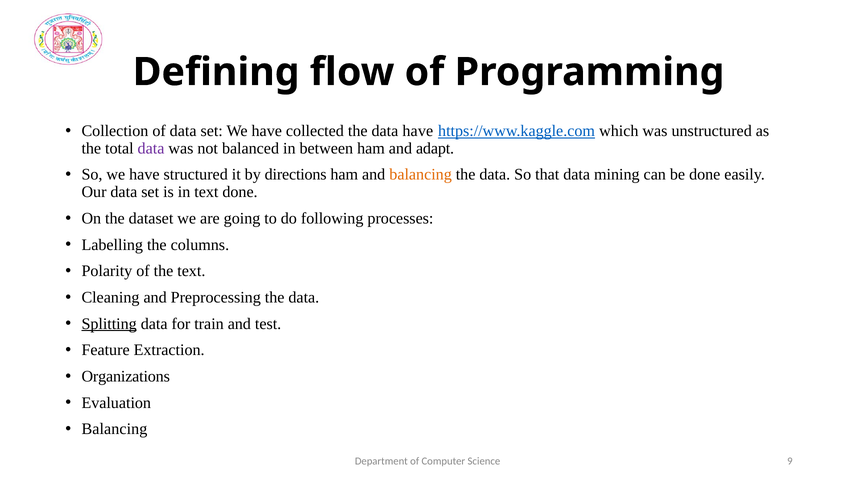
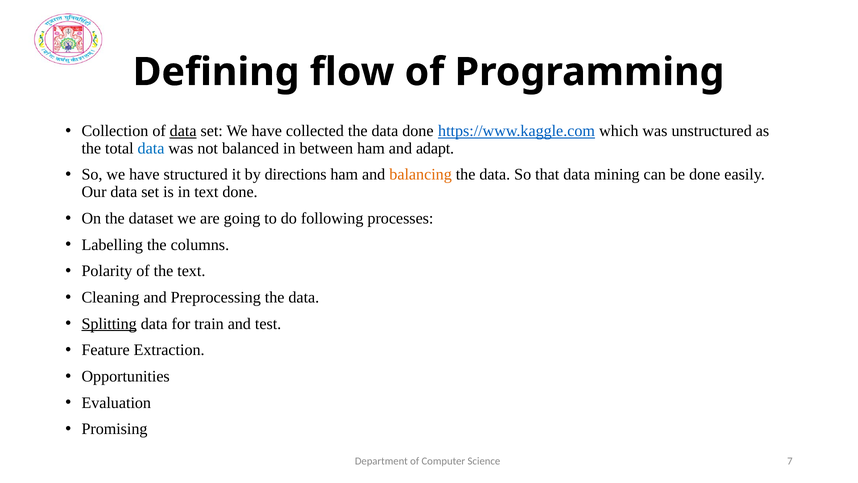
data at (183, 131) underline: none -> present
data have: have -> done
data at (151, 148) colour: purple -> blue
Organizations: Organizations -> Opportunities
Balancing at (114, 429): Balancing -> Promising
9: 9 -> 7
